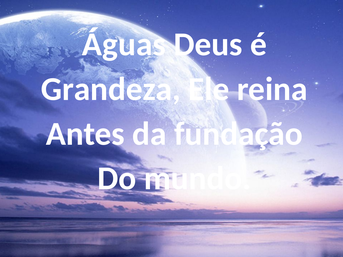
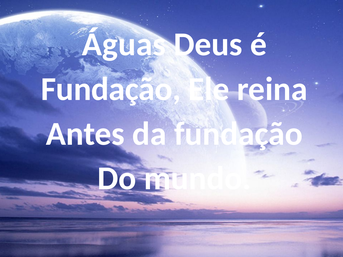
Grandeza at (111, 89): Grandeza -> Fundação
